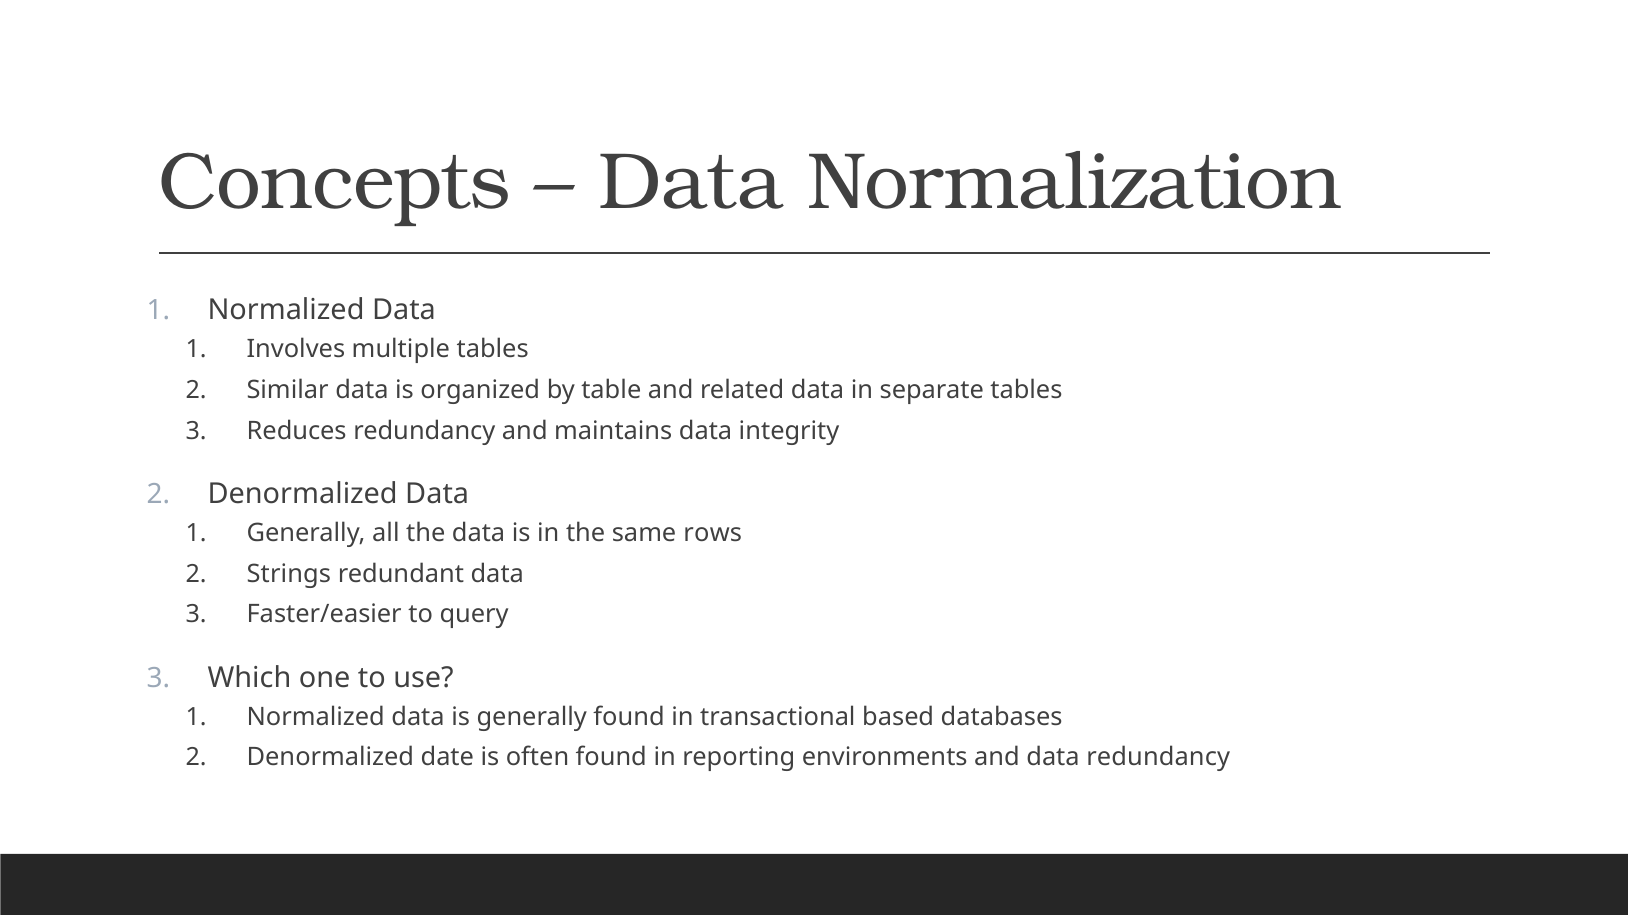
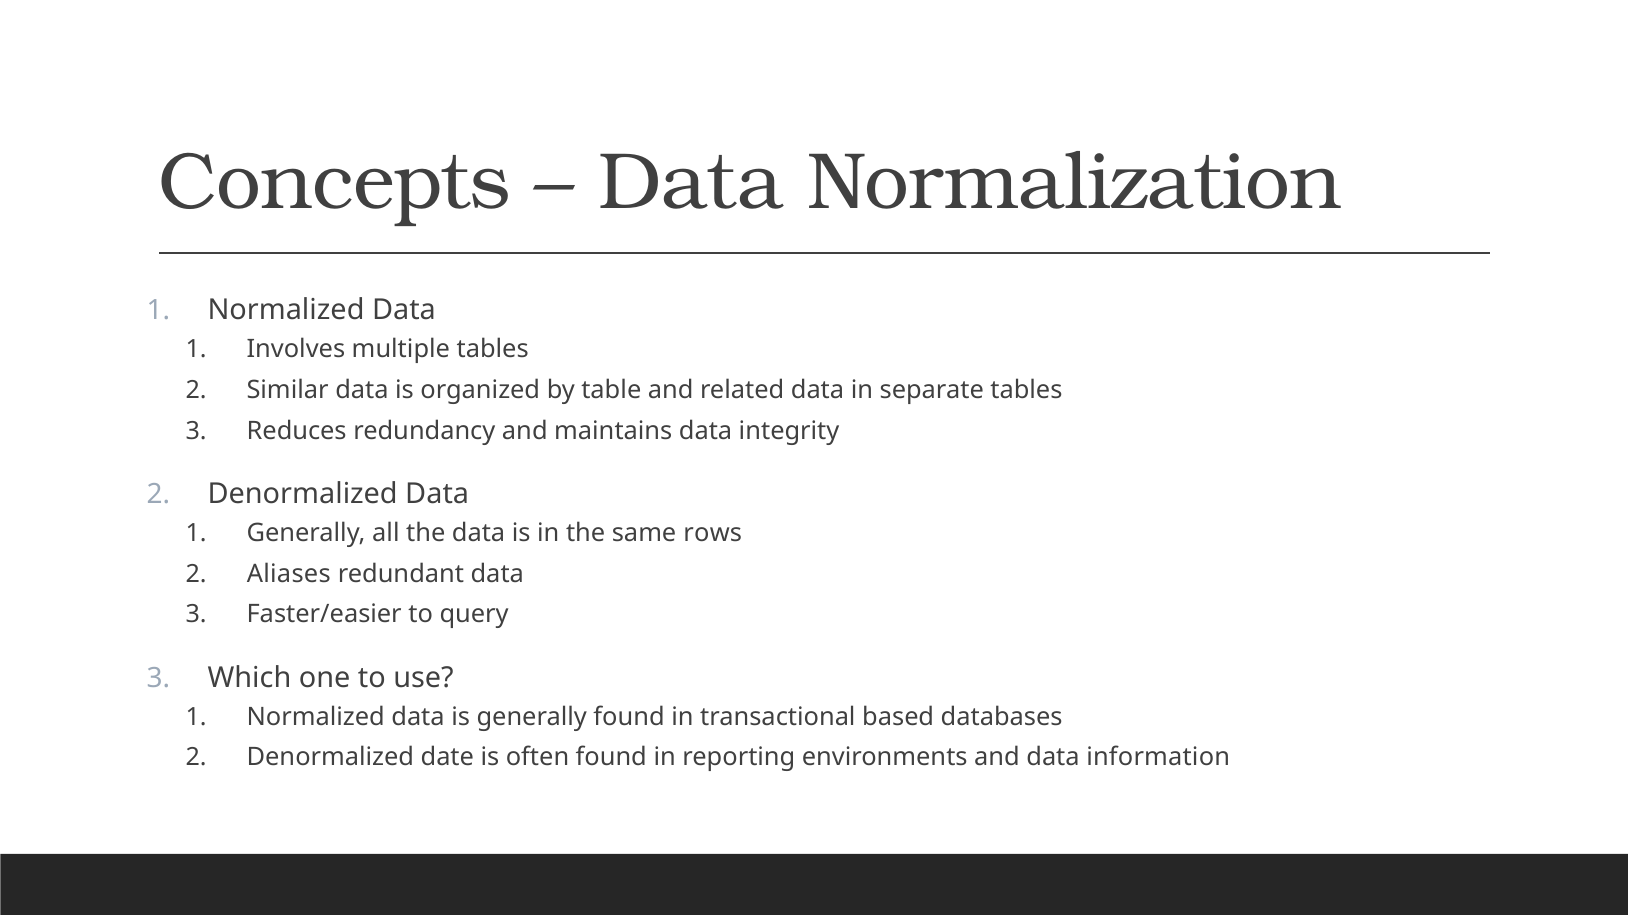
Strings: Strings -> Aliases
data redundancy: redundancy -> information
